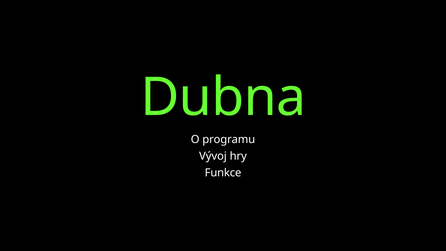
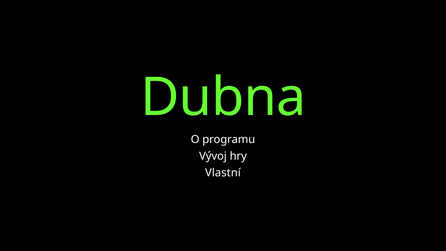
Funkce: Funkce -> Vlastní
